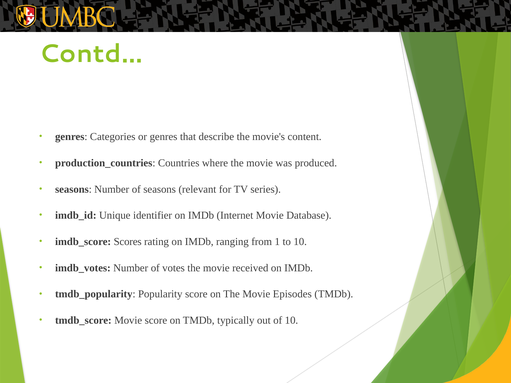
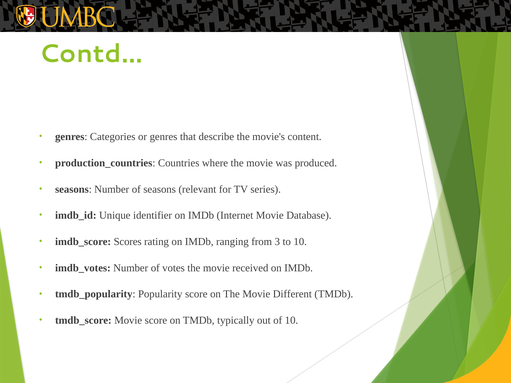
1: 1 -> 3
Episodes: Episodes -> Different
